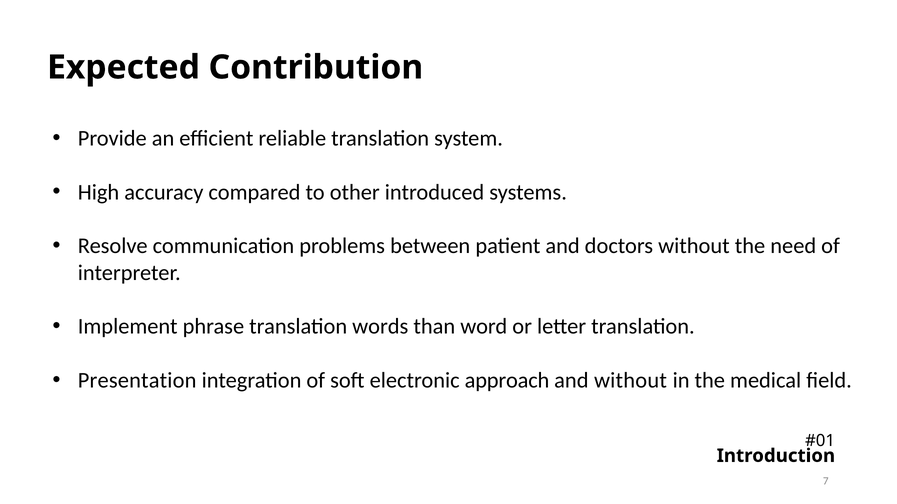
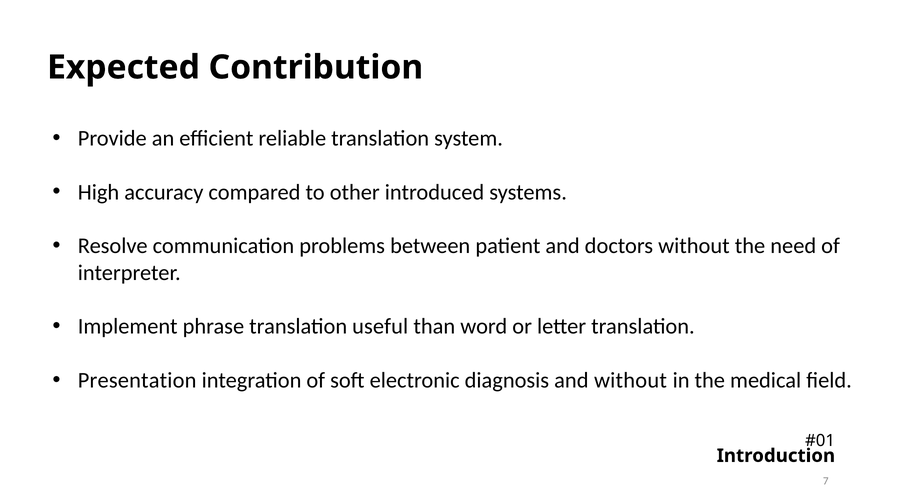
words: words -> useful
approach: approach -> diagnosis
